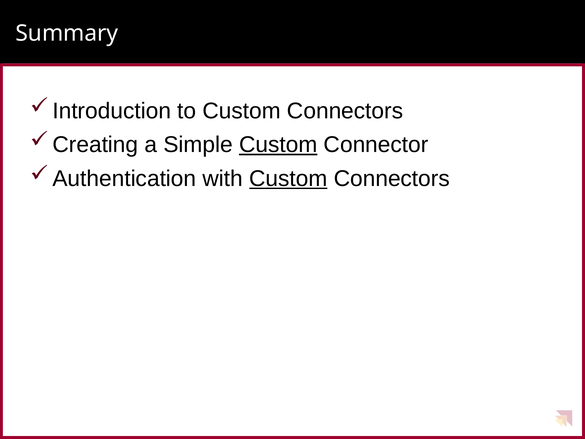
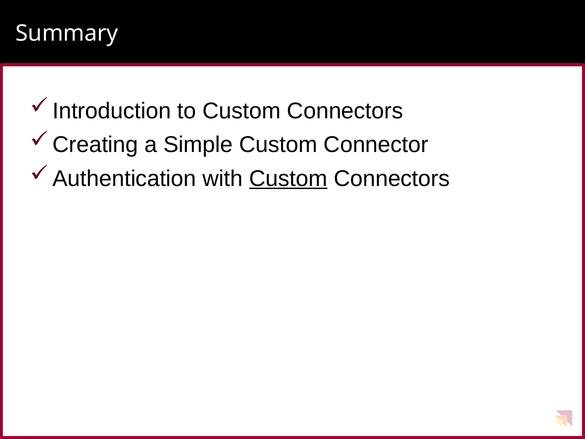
Custom at (278, 145) underline: present -> none
